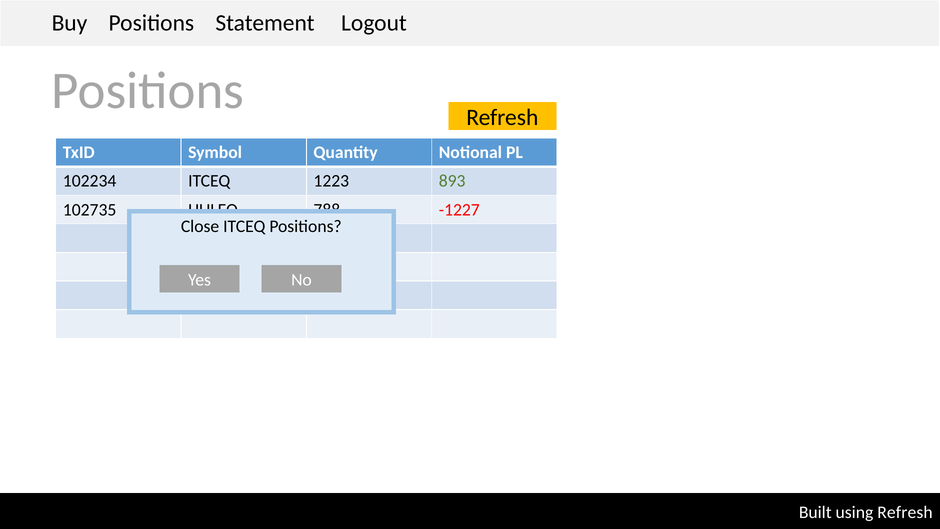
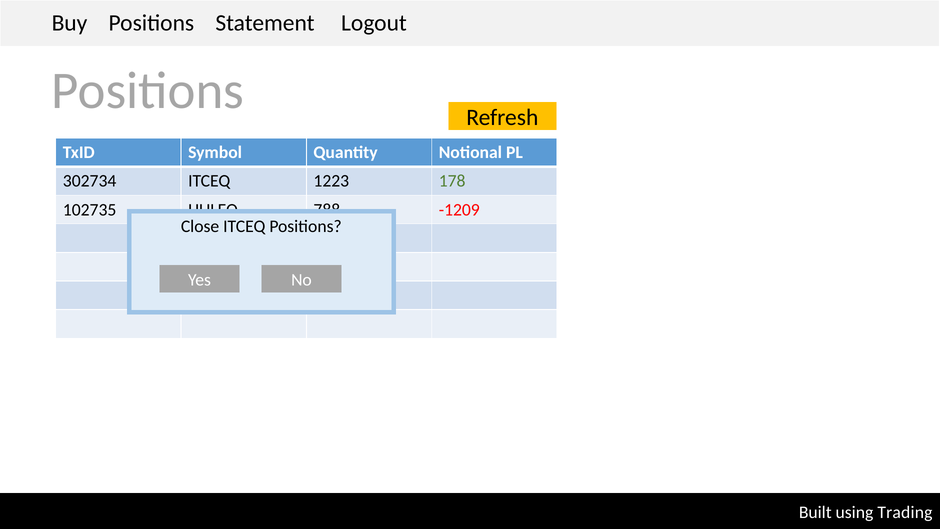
102234: 102234 -> 302734
893: 893 -> 178
-1227: -1227 -> -1209
using Refresh: Refresh -> Trading
